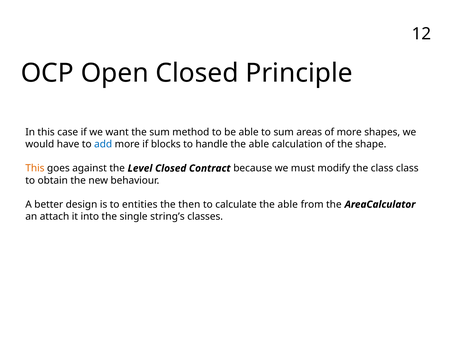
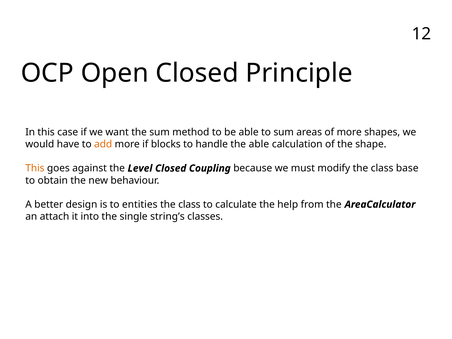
add colour: blue -> orange
Contract: Contract -> Coupling
class class: class -> base
then at (189, 204): then -> class
calculate the able: able -> help
